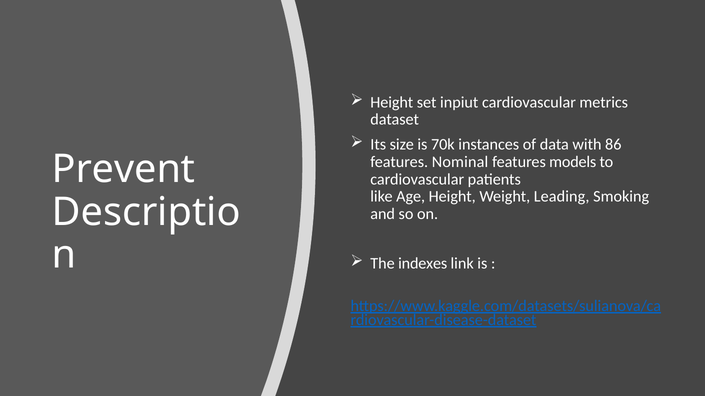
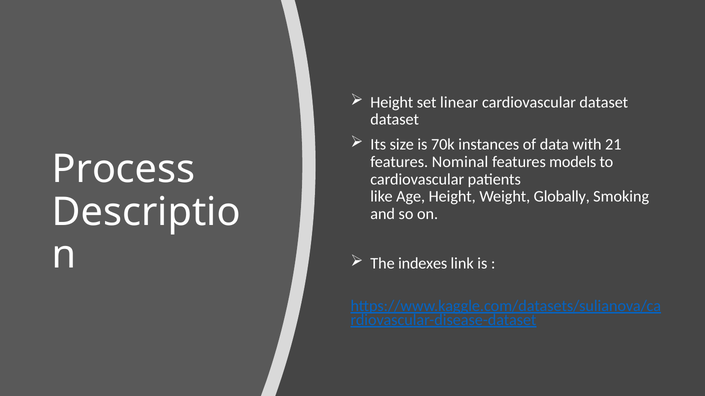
inpiut: inpiut -> linear
cardiovascular metrics: metrics -> dataset
86: 86 -> 21
Prevent: Prevent -> Process
Leading: Leading -> Globally
